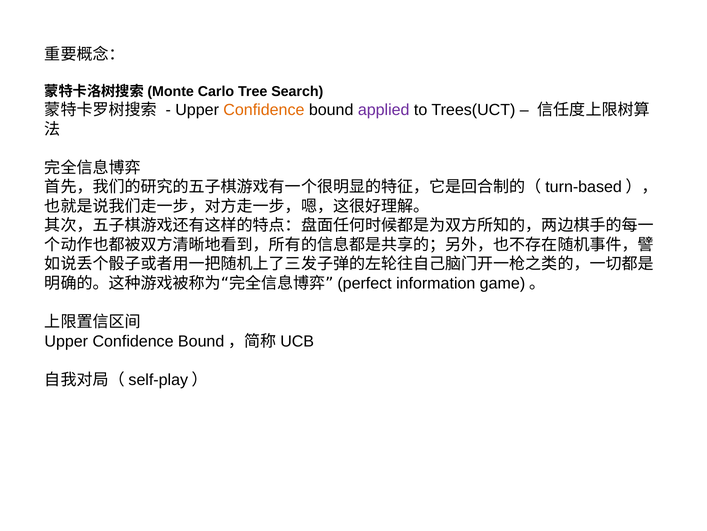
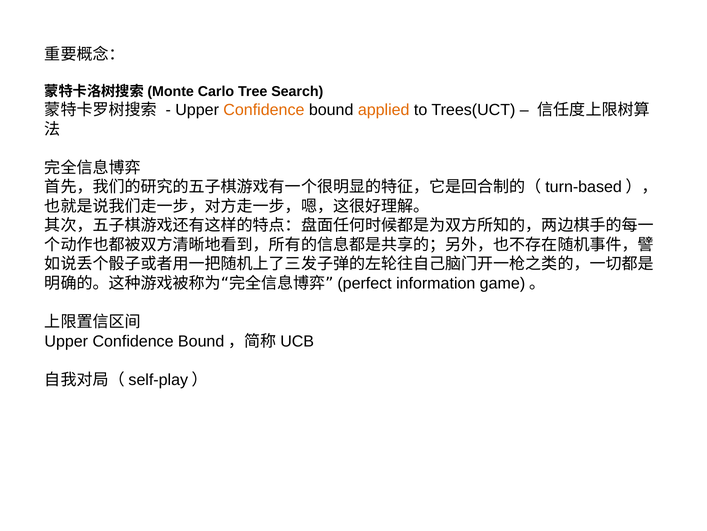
applied colour: purple -> orange
